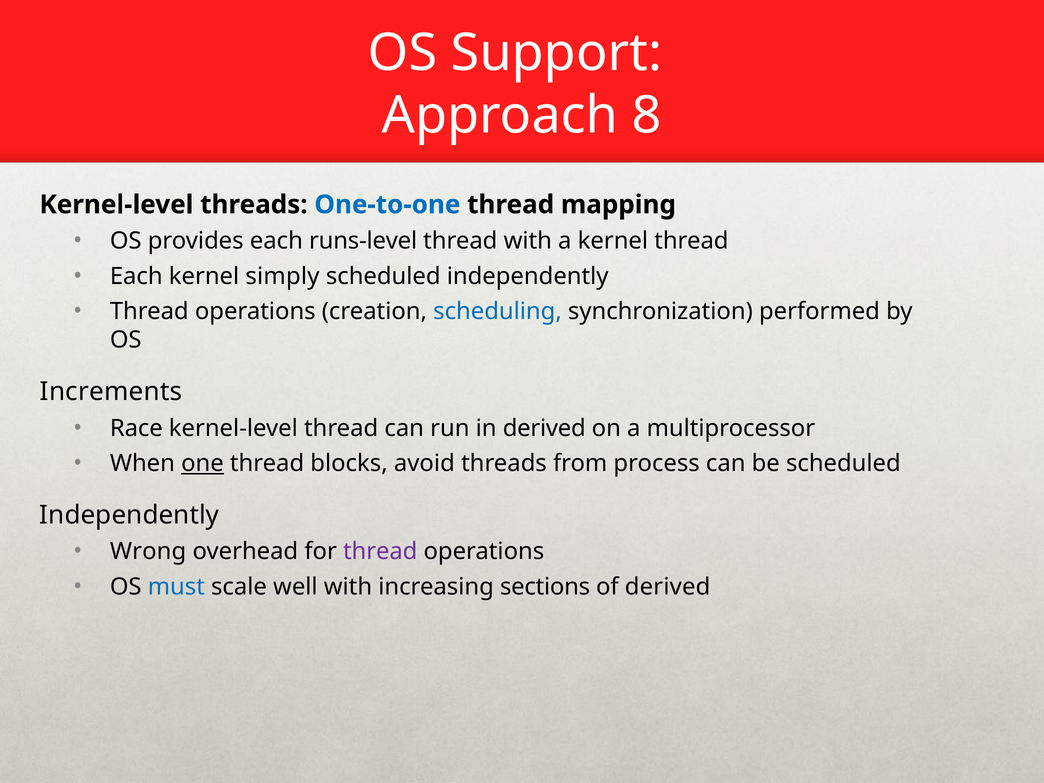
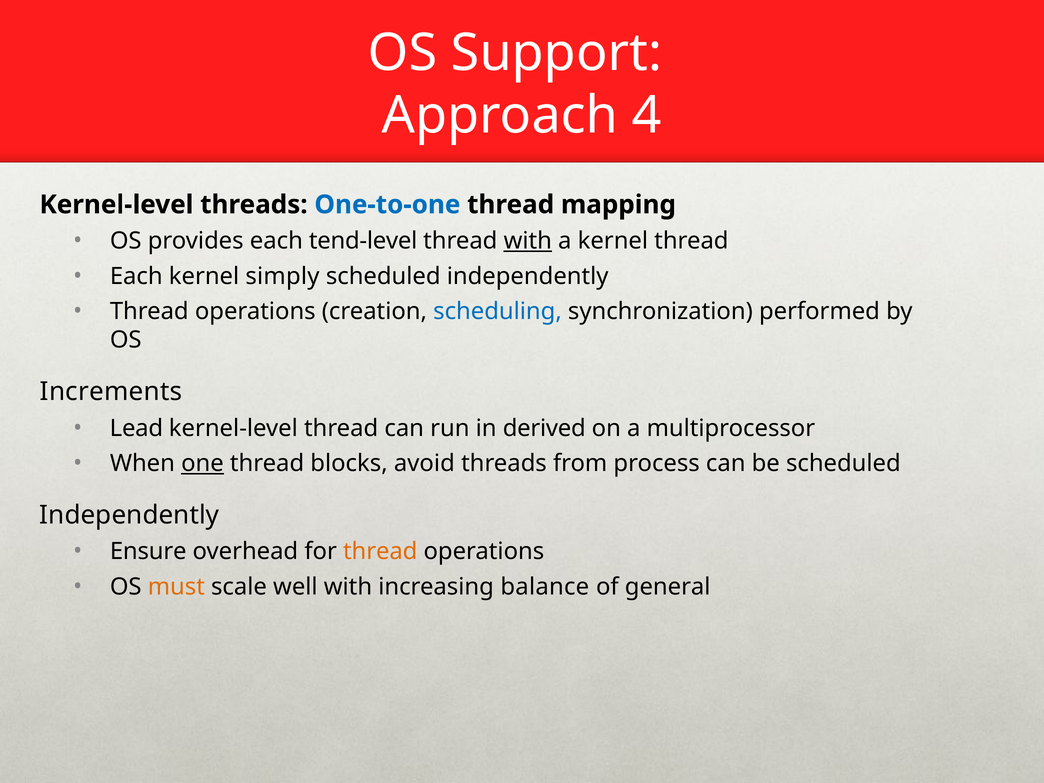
8: 8 -> 4
runs-level: runs-level -> tend-level
with at (528, 241) underline: none -> present
Race: Race -> Lead
Wrong: Wrong -> Ensure
thread at (380, 551) colour: purple -> orange
must colour: blue -> orange
sections: sections -> balance
of derived: derived -> general
